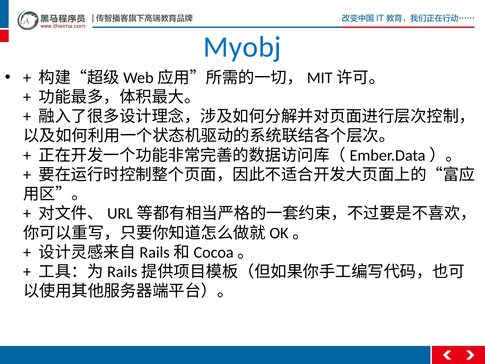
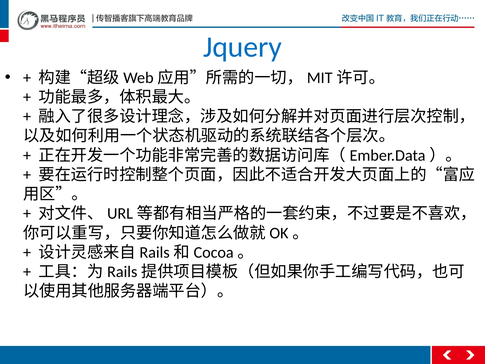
Myobj: Myobj -> Jquery
